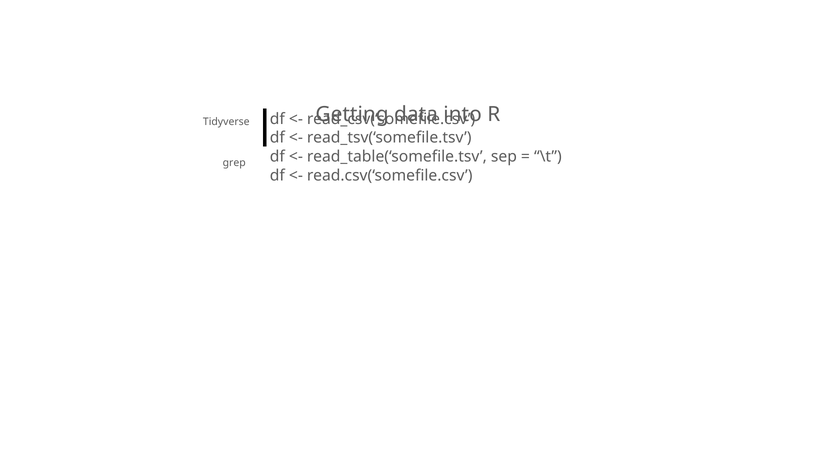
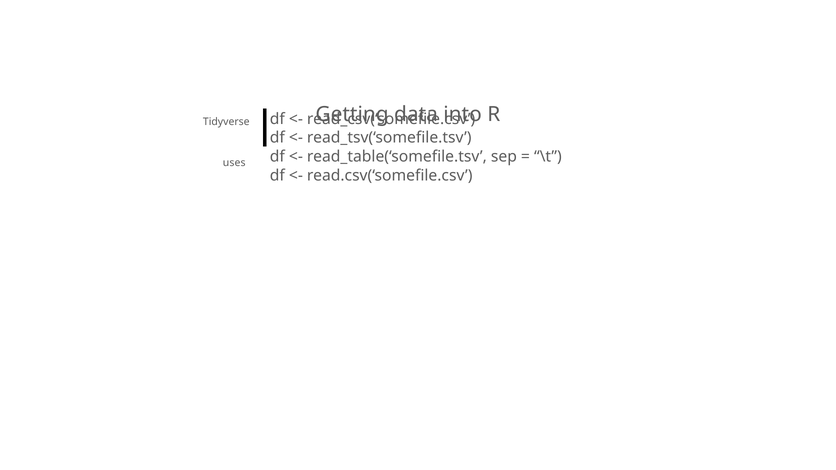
grep: grep -> uses
